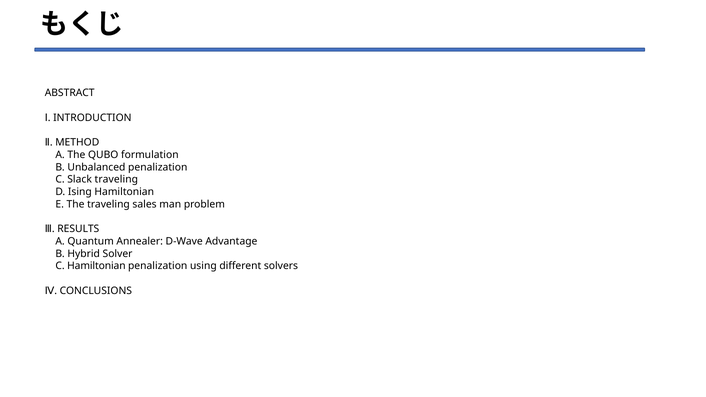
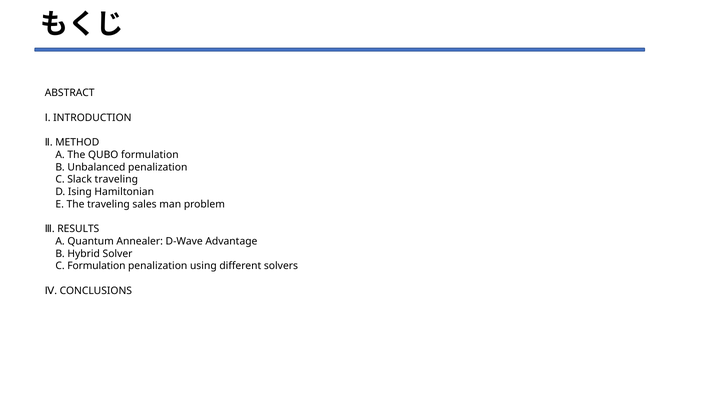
C Hamiltonian: Hamiltonian -> Formulation
